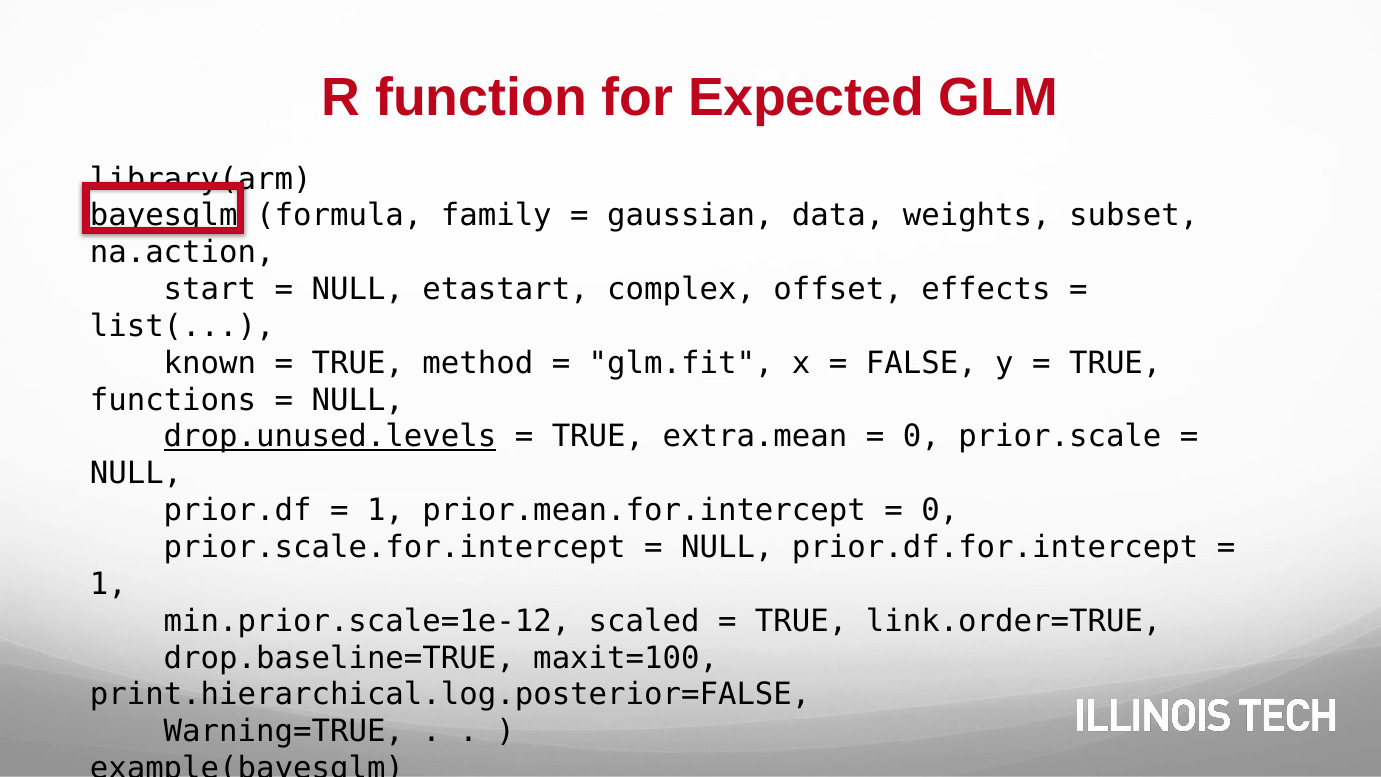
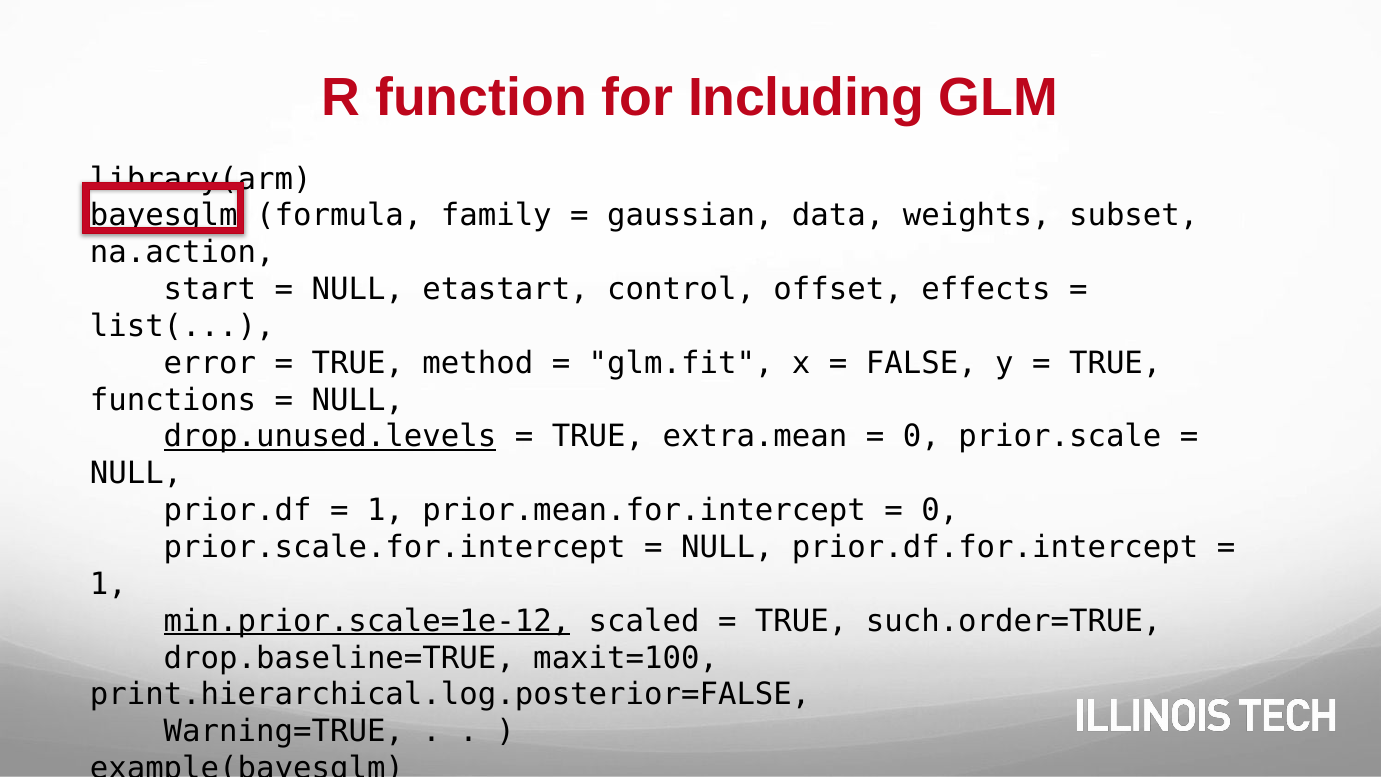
Expected: Expected -> Including
complex: complex -> control
known: known -> error
min.prior.scale=1e-12 underline: none -> present
link.order=TRUE: link.order=TRUE -> such.order=TRUE
